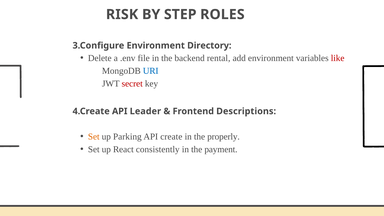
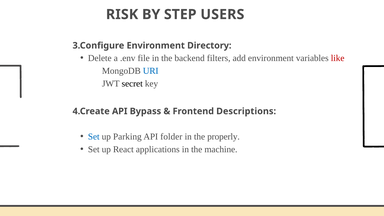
ROLES: ROLES -> USERS
rental: rental -> filters
secret colour: red -> black
Leader: Leader -> Bypass
Set at (94, 137) colour: orange -> blue
create: create -> folder
consistently: consistently -> applications
payment: payment -> machine
